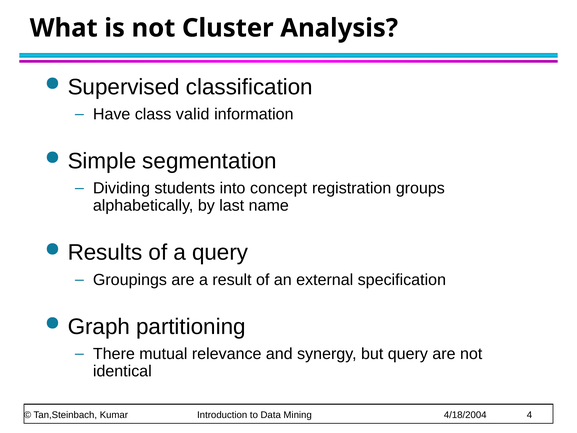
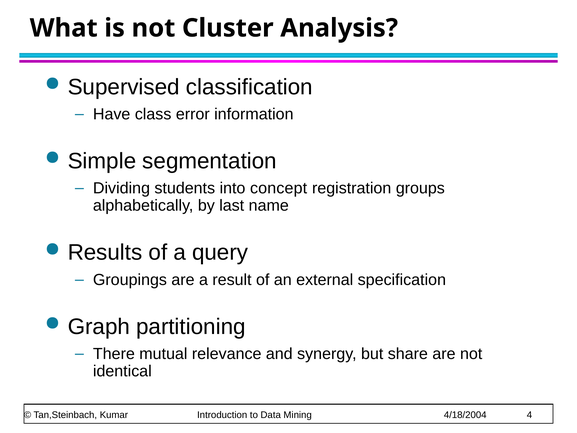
valid: valid -> error
but query: query -> share
